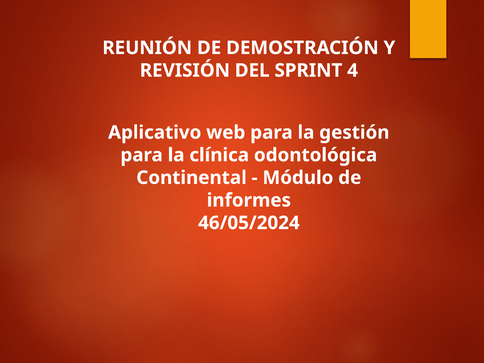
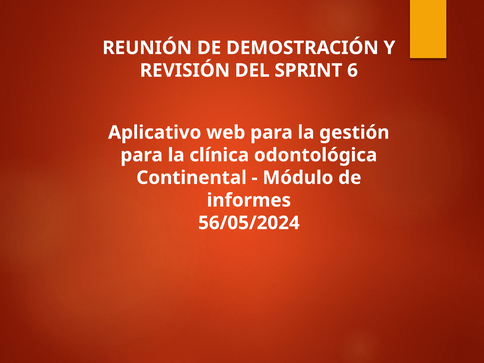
4: 4 -> 6
46/05/2024: 46/05/2024 -> 56/05/2024
